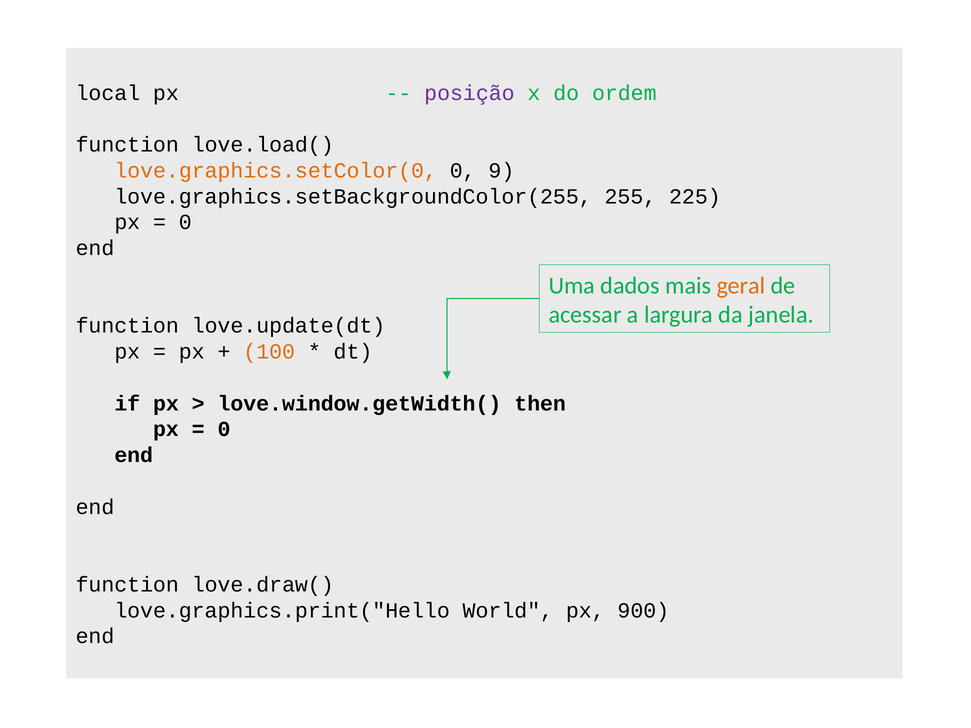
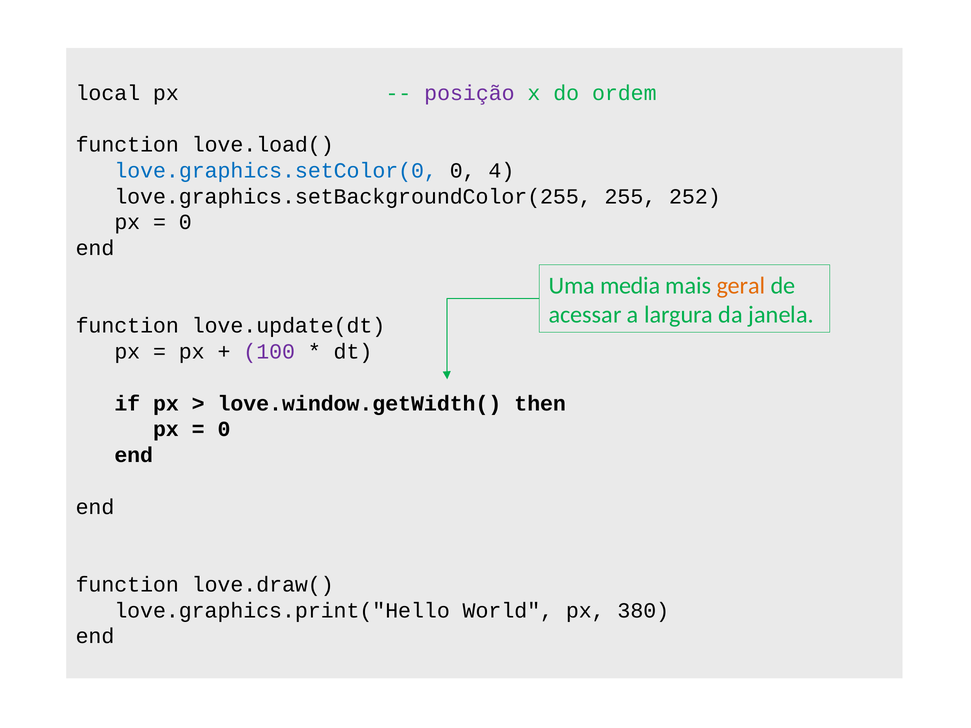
love.graphics.setColor(0 colour: orange -> blue
9: 9 -> 4
225: 225 -> 252
dados: dados -> media
100 colour: orange -> purple
900: 900 -> 380
